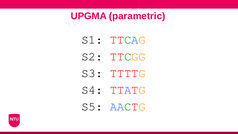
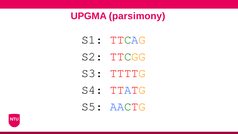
parametric: parametric -> parsimony
